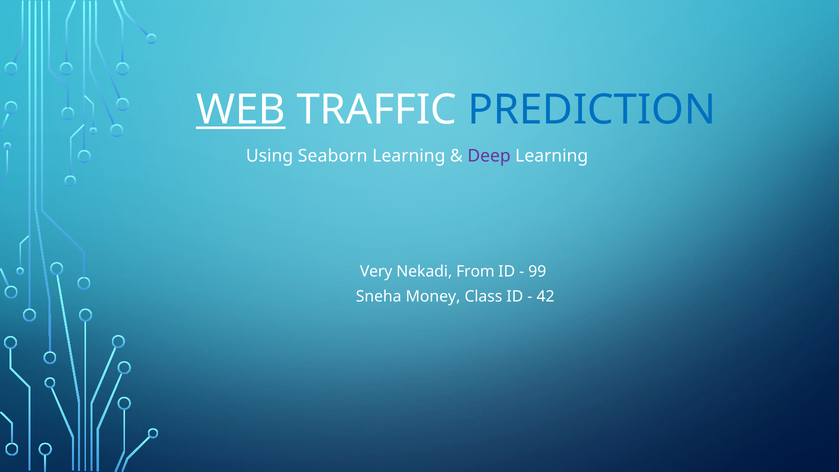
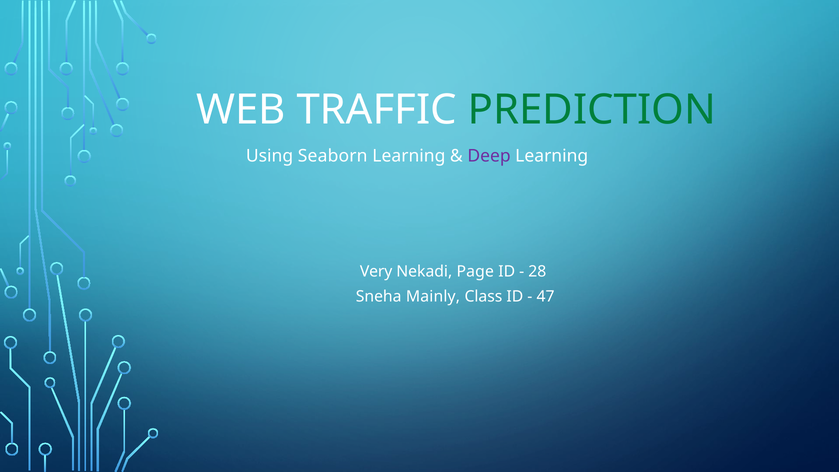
WEB underline: present -> none
PREDICTION colour: blue -> green
From: From -> Page
99: 99 -> 28
Money: Money -> Mainly
42: 42 -> 47
